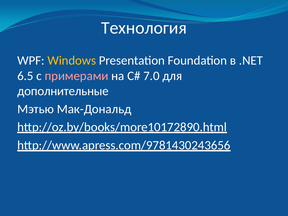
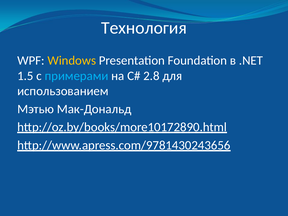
6.5: 6.5 -> 1.5
примерами colour: pink -> light blue
7.0: 7.0 -> 2.8
дополнительные: дополнительные -> использованием
